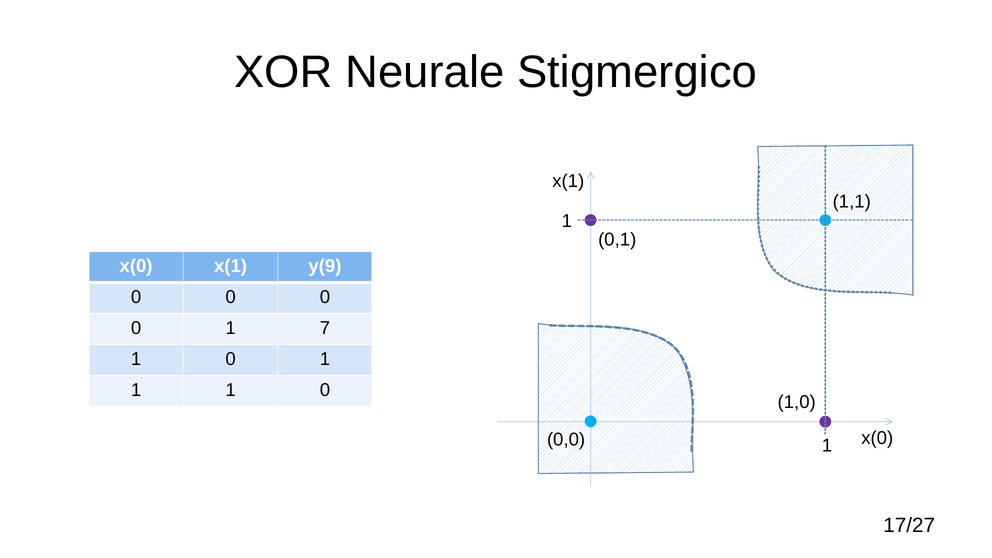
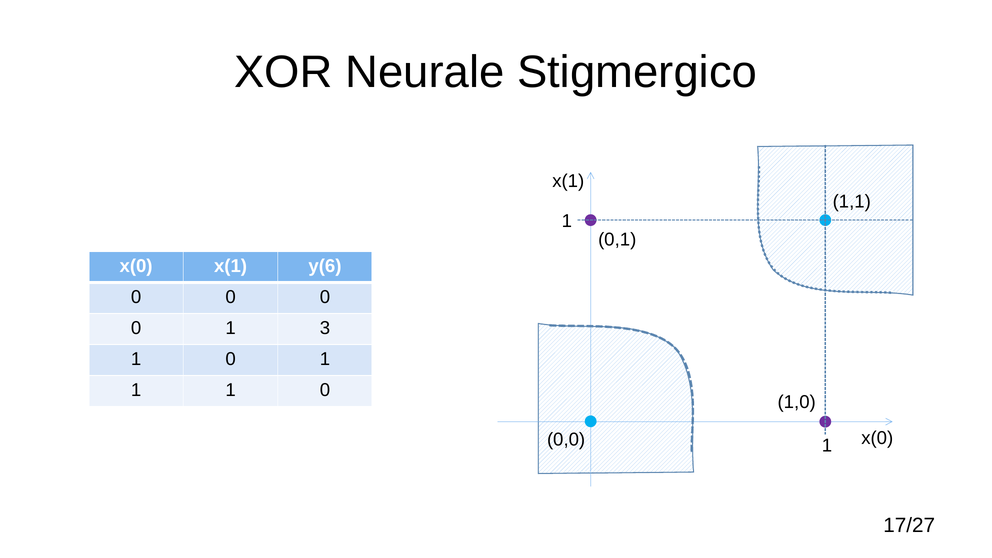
y(9: y(9 -> y(6
7: 7 -> 3
